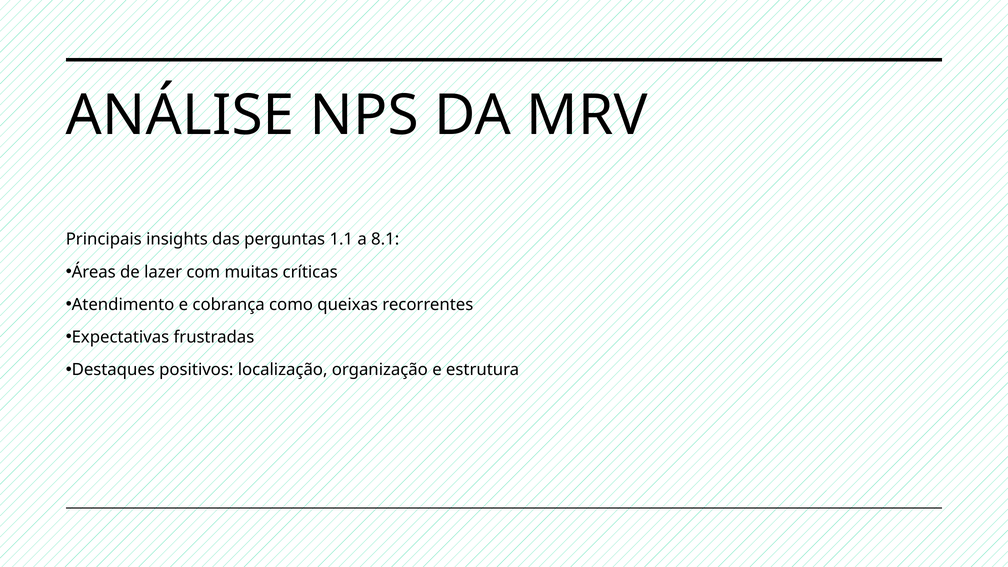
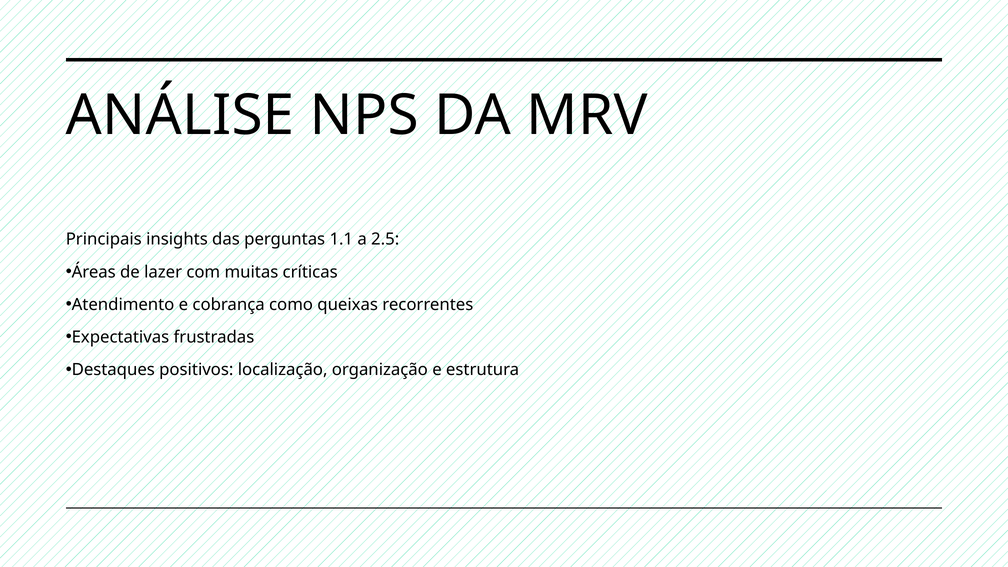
8.1: 8.1 -> 2.5
